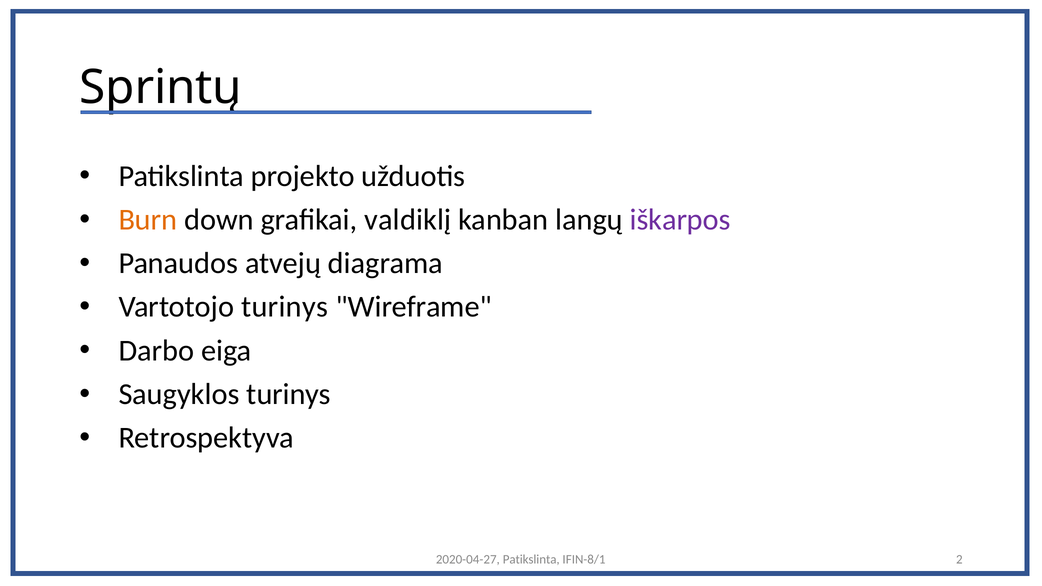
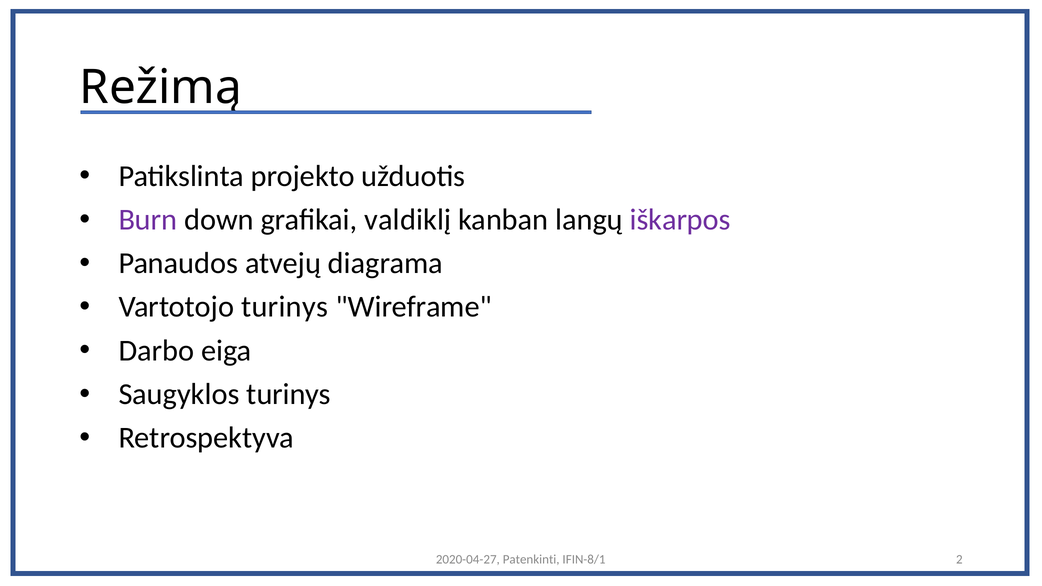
Sprintų: Sprintų -> Režimą
Burn colour: orange -> purple
2020-04-27 Patikslinta: Patikslinta -> Patenkinti
